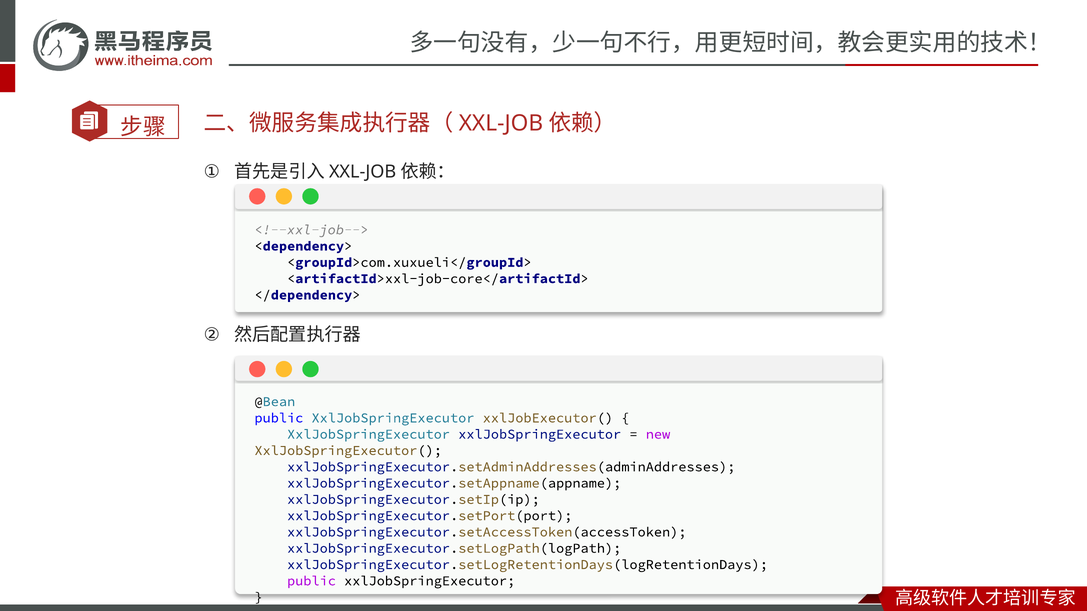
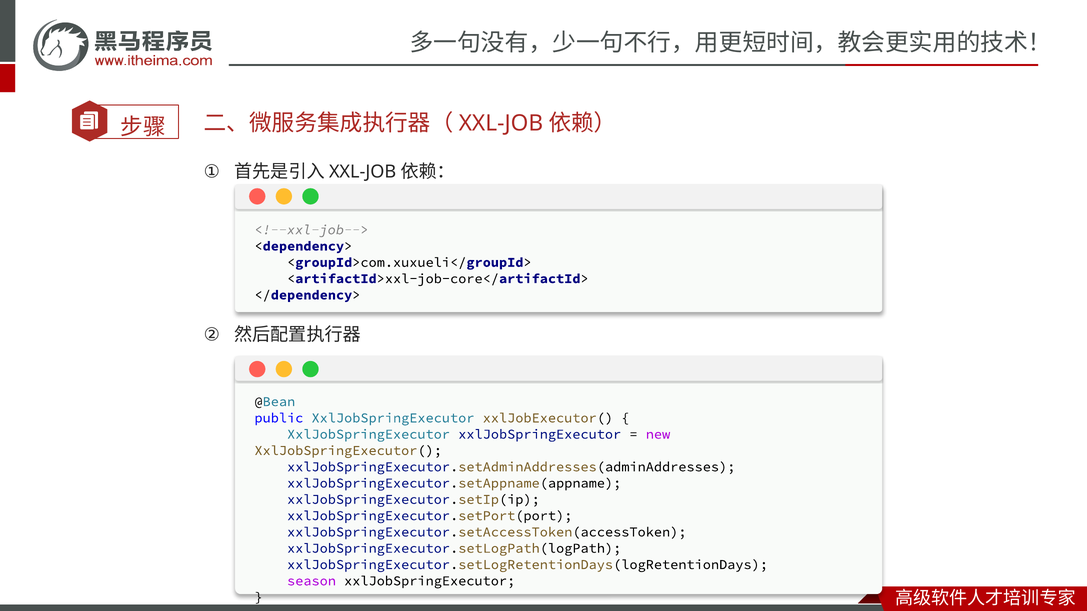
public at (312, 581): public -> season
